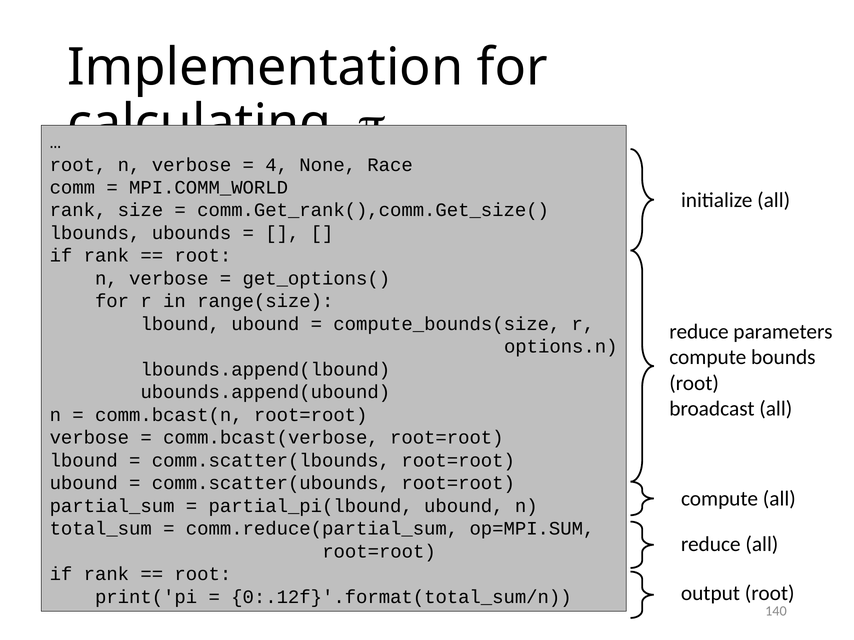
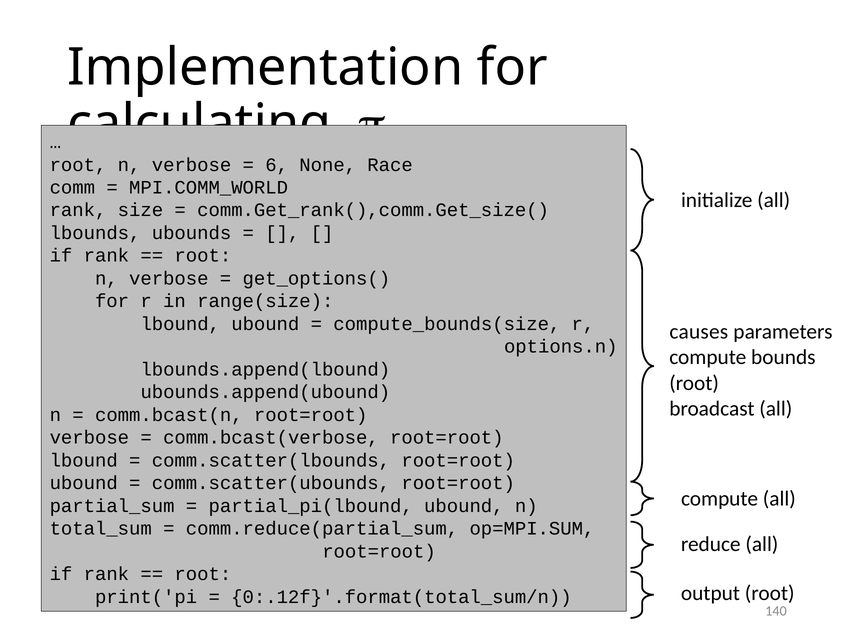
4: 4 -> 6
reduce at (699, 332): reduce -> causes
